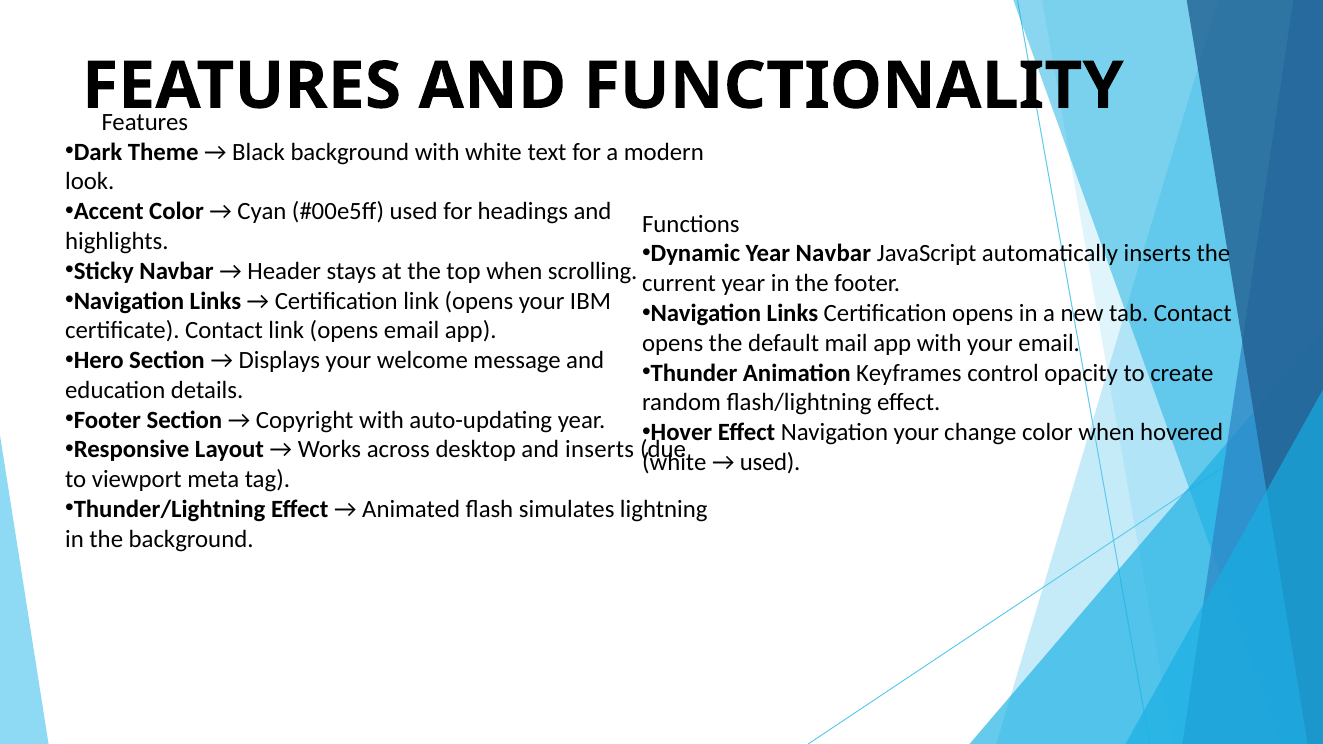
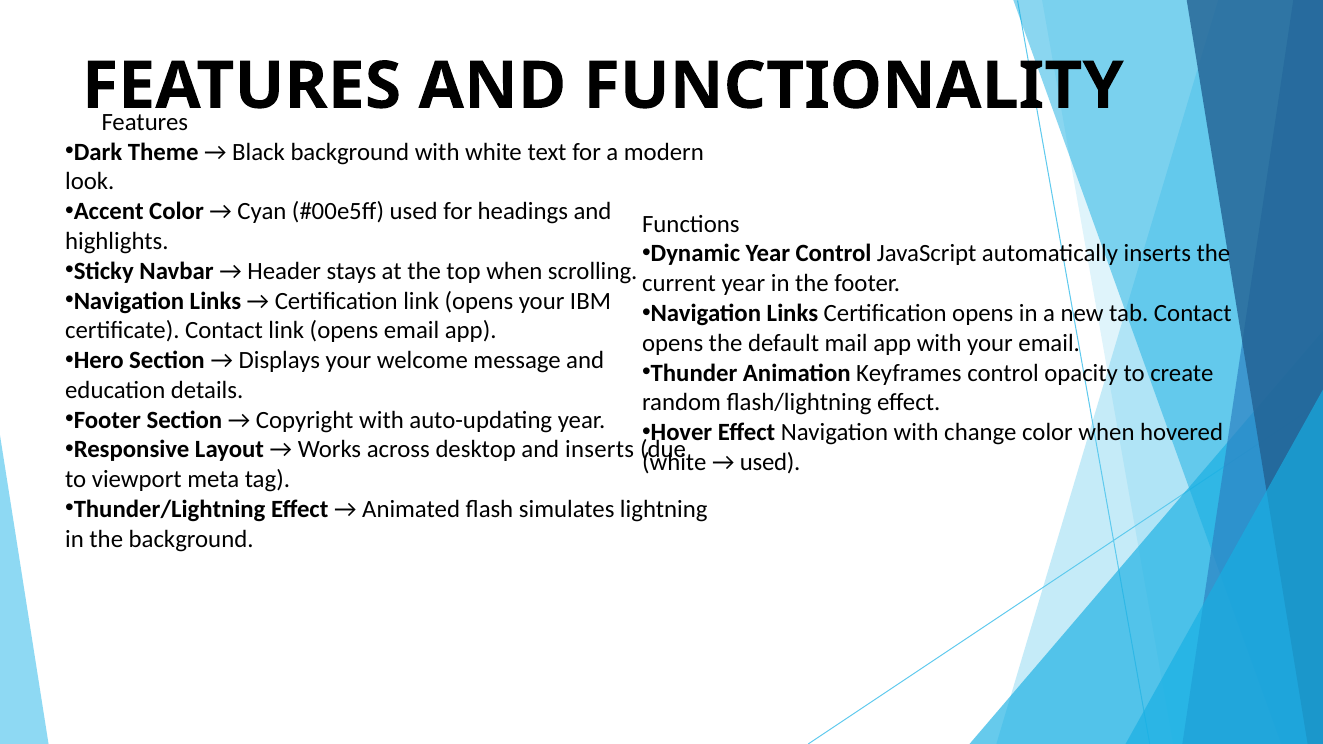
Year Navbar: Navbar -> Control
Navigation your: your -> with
